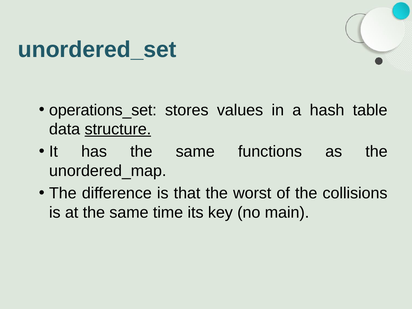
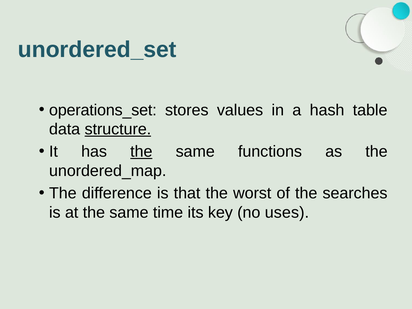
the at (141, 152) underline: none -> present
collisions: collisions -> searches
main: main -> uses
